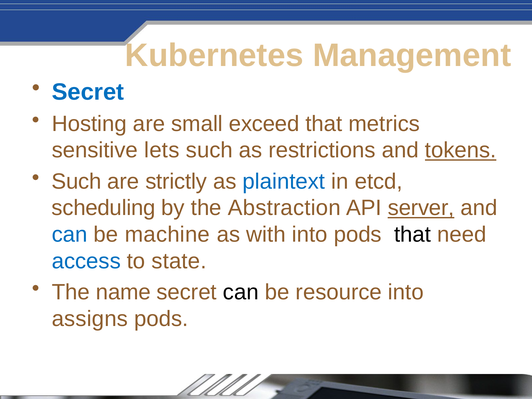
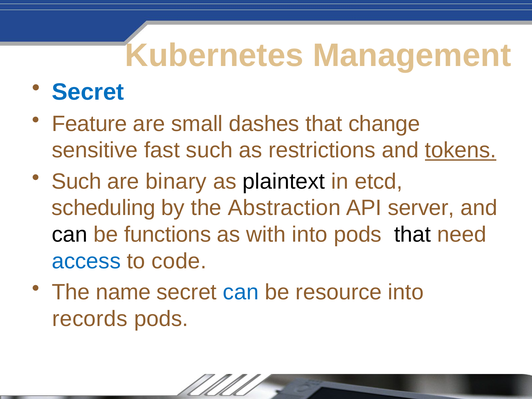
Hosting: Hosting -> Feature
exceed: exceed -> dashes
metrics: metrics -> change
lets: lets -> fast
strictly: strictly -> binary
plaintext colour: blue -> black
server underline: present -> none
can at (70, 235) colour: blue -> black
machine: machine -> functions
state: state -> code
can at (241, 292) colour: black -> blue
assigns: assigns -> records
